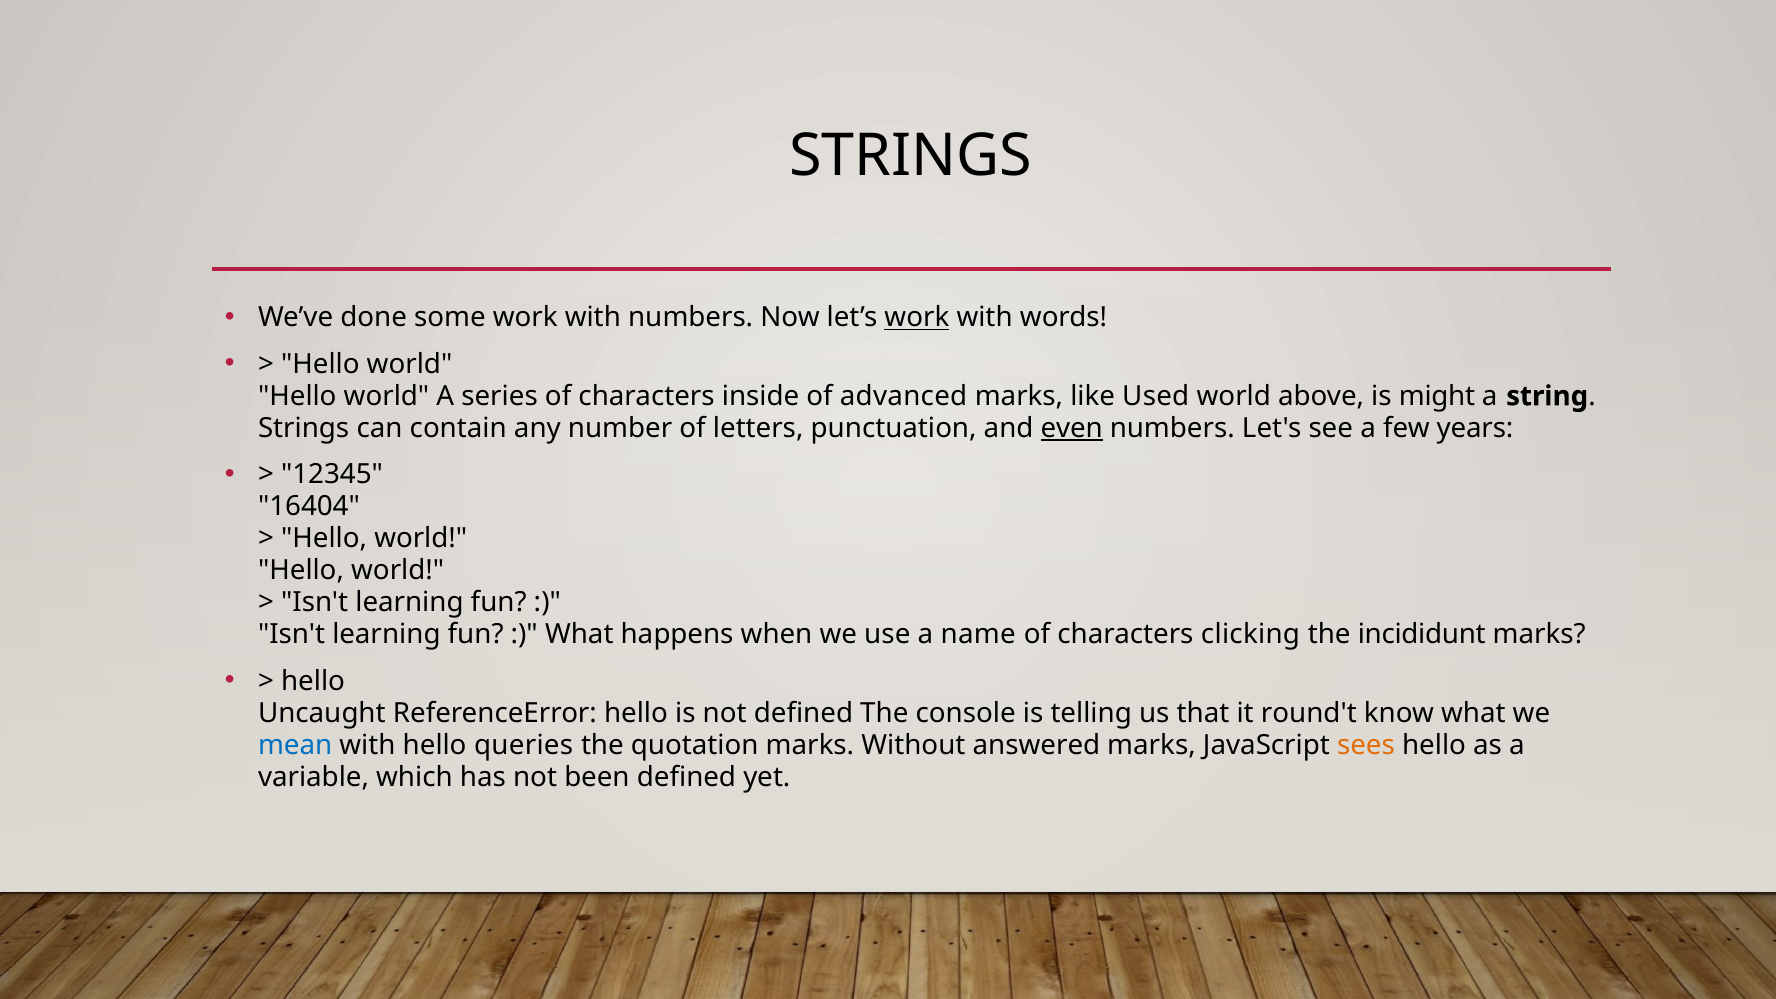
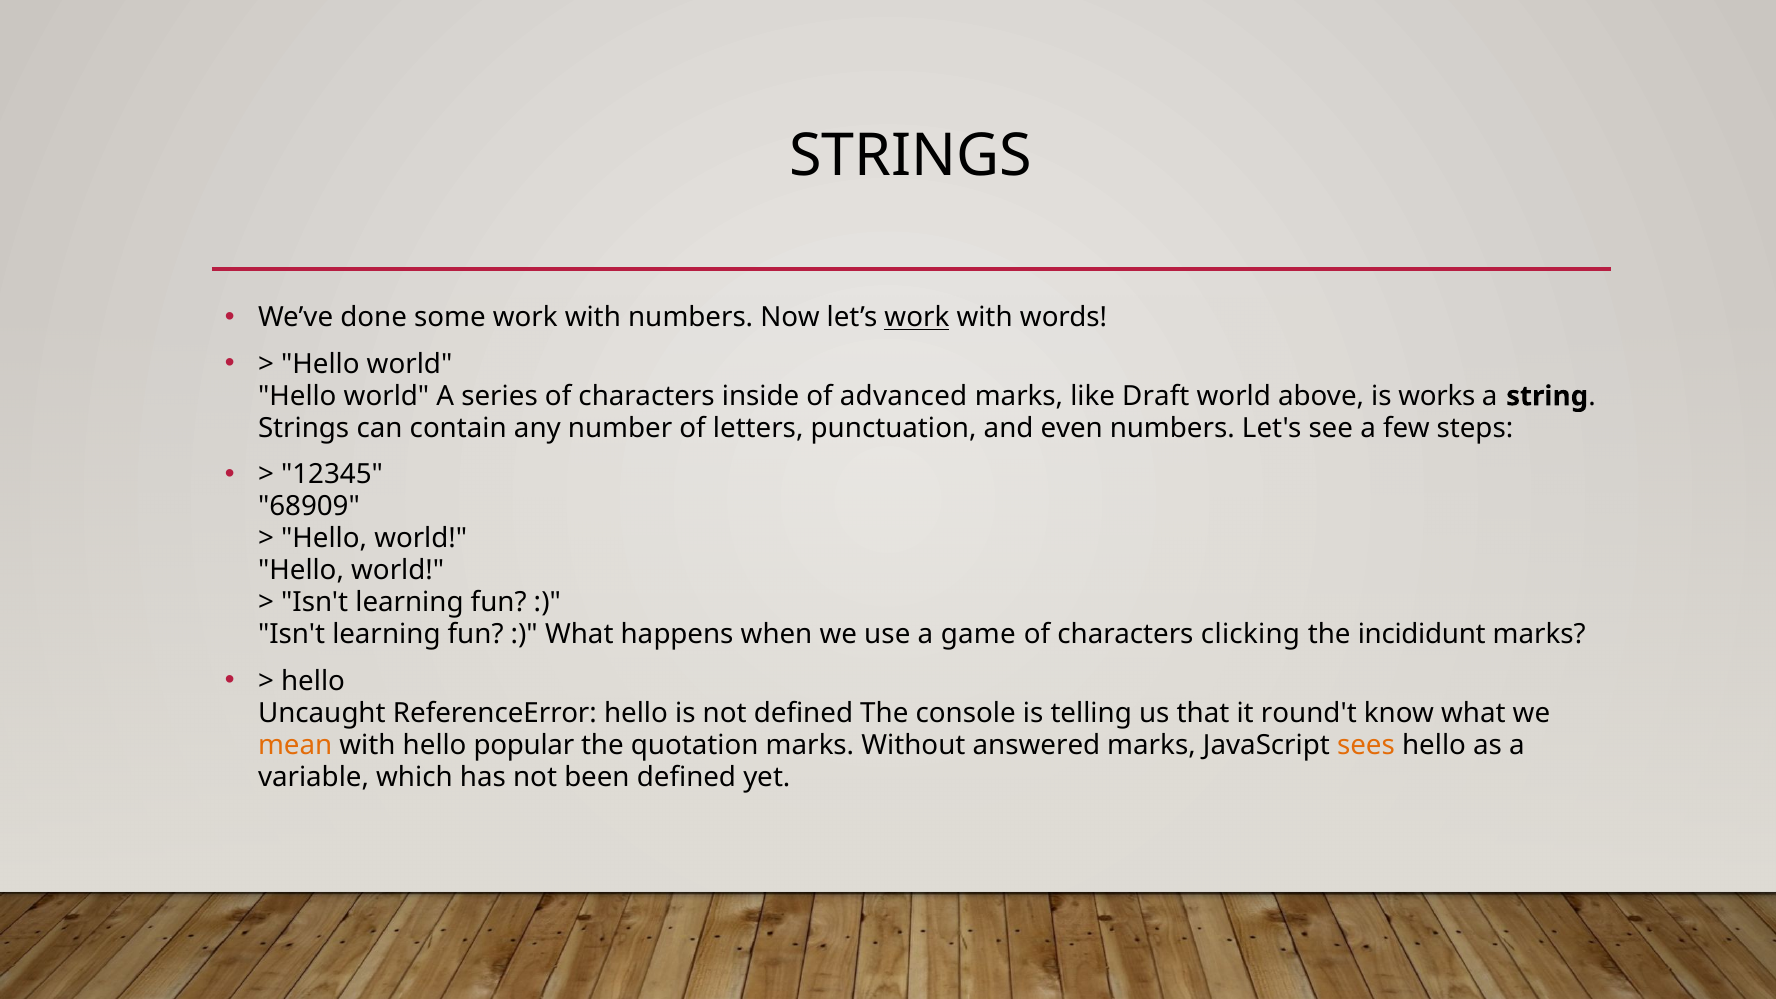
Used: Used -> Draft
might: might -> works
even underline: present -> none
years: years -> steps
16404: 16404 -> 68909
name: name -> game
mean colour: blue -> orange
queries: queries -> popular
